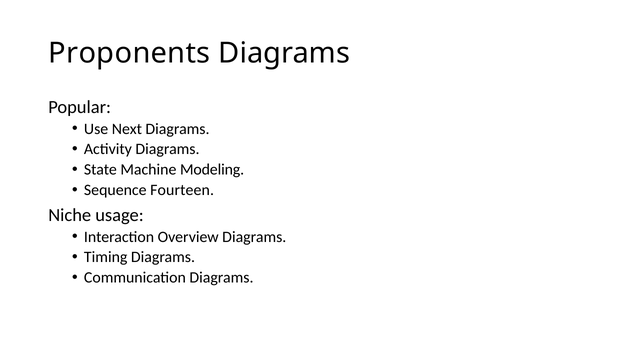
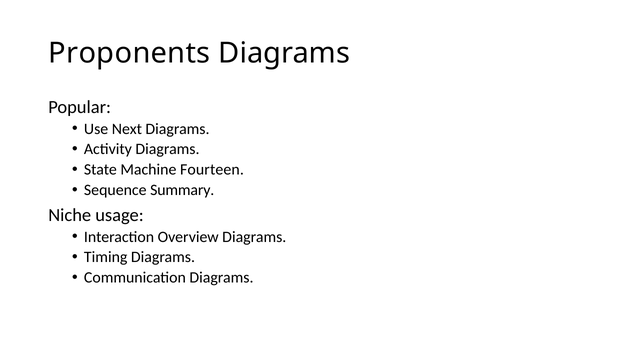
Modeling: Modeling -> Fourteen
Fourteen: Fourteen -> Summary
